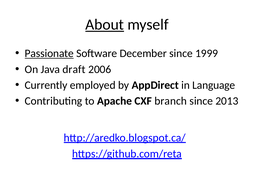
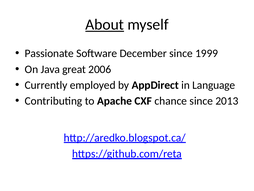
Passionate underline: present -> none
draft: draft -> great
branch: branch -> chance
